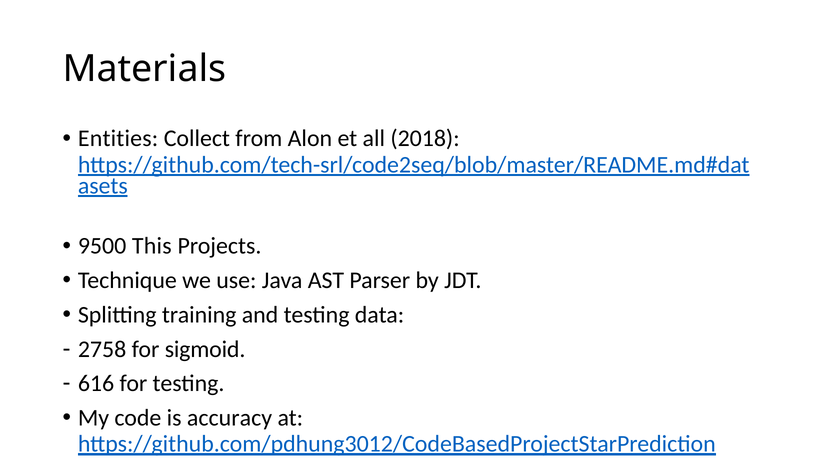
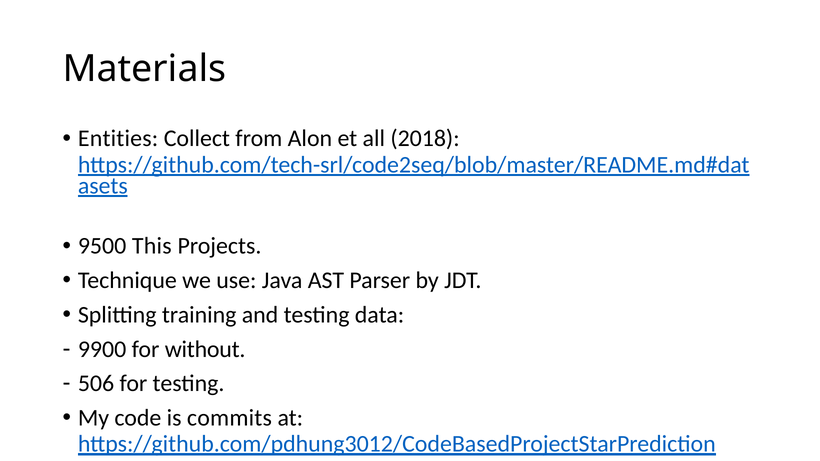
2758: 2758 -> 9900
sigmoid: sigmoid -> without
616: 616 -> 506
accuracy: accuracy -> commits
